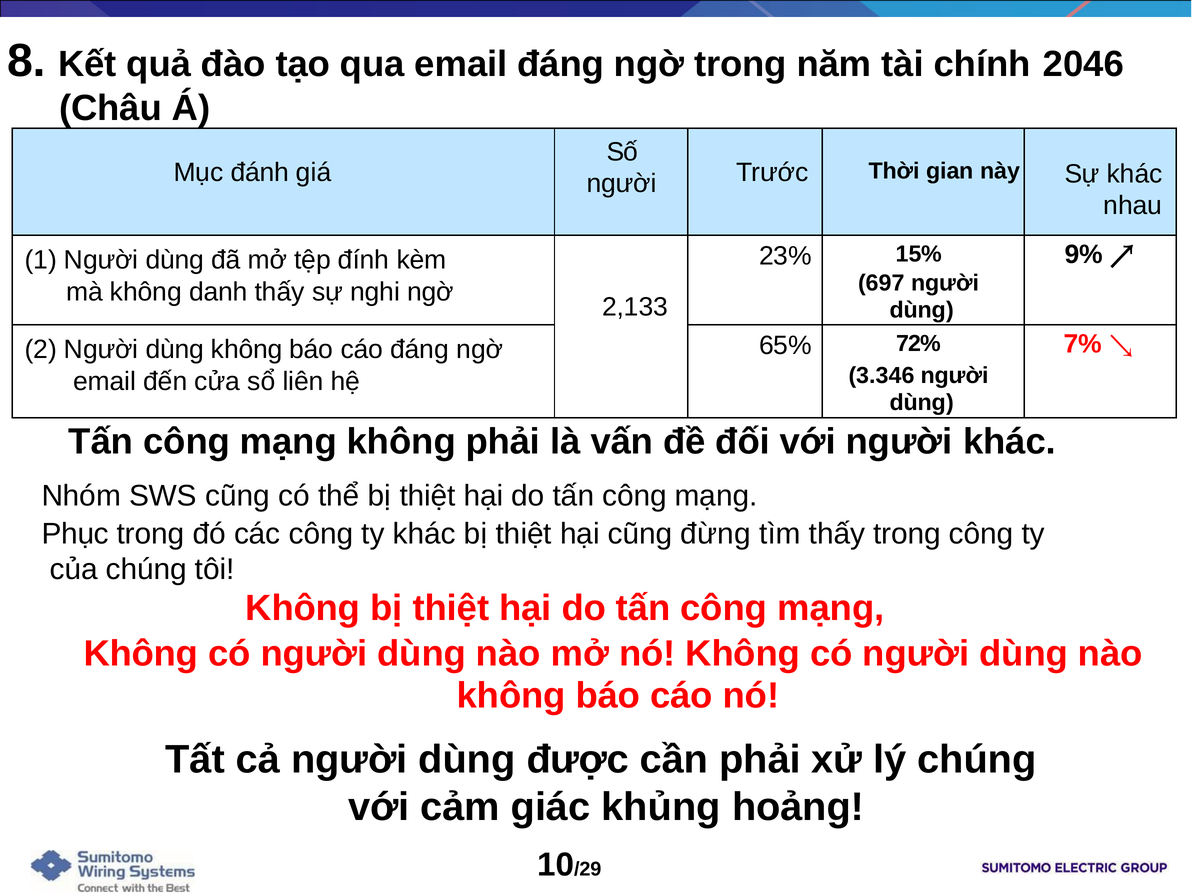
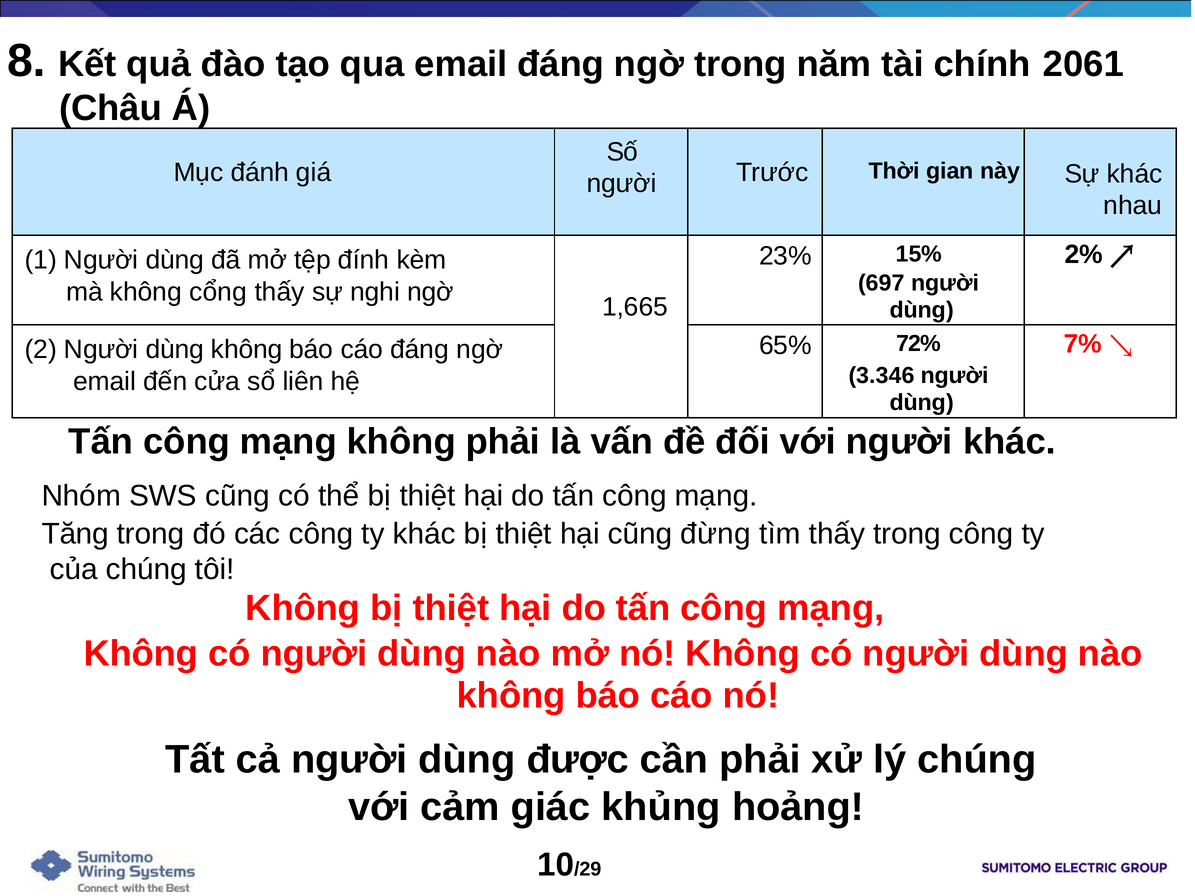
2046: 2046 -> 2061
9%: 9% -> 2%
danh: danh -> cổng
2,133: 2,133 -> 1,665
Phục: Phục -> Tăng
